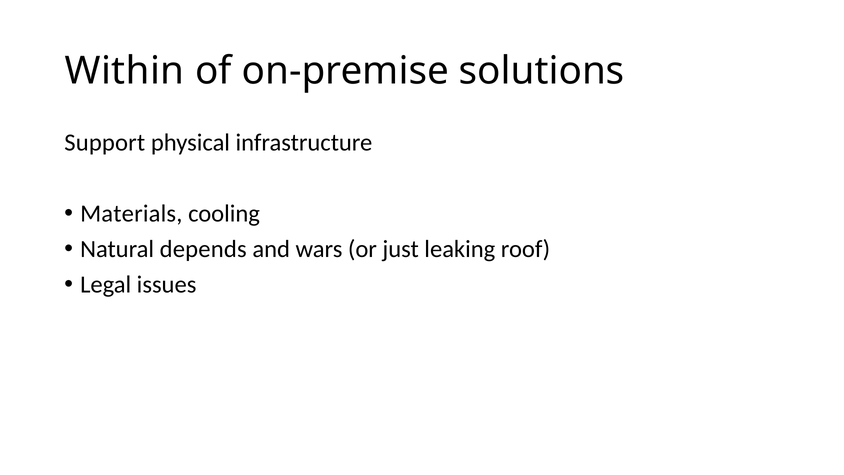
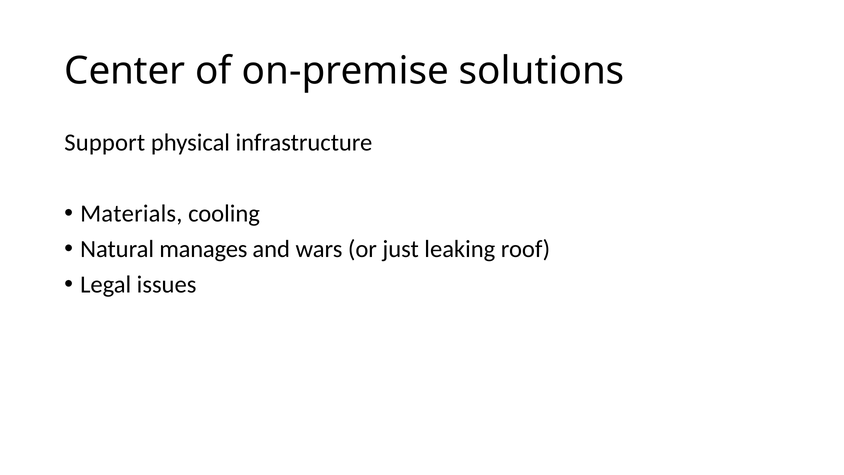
Within: Within -> Center
depends: depends -> manages
